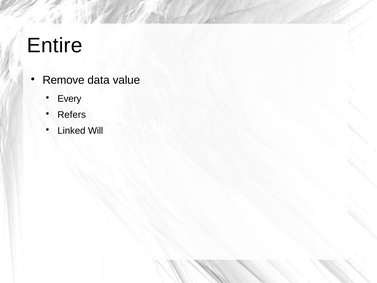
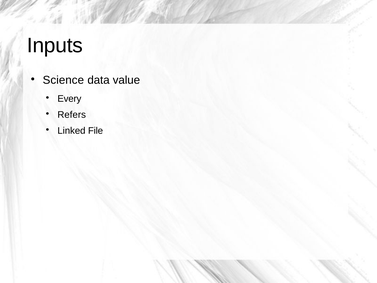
Entire: Entire -> Inputs
Remove: Remove -> Science
Will: Will -> File
